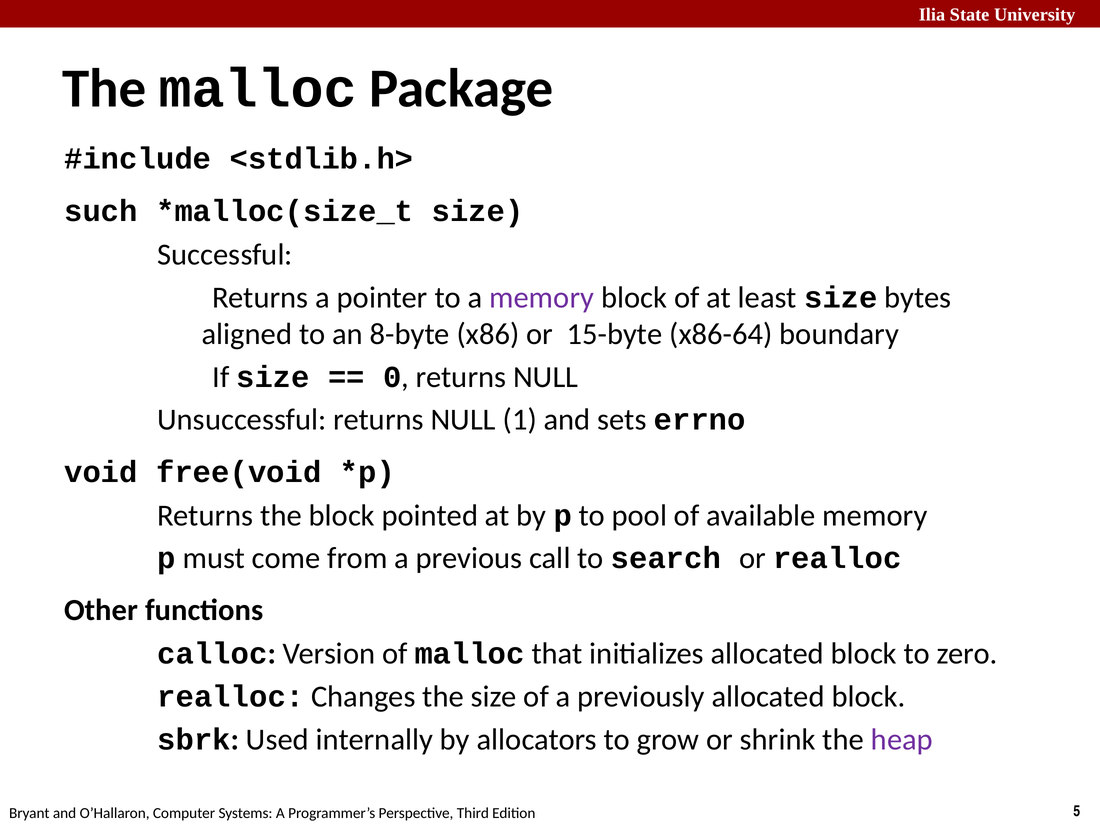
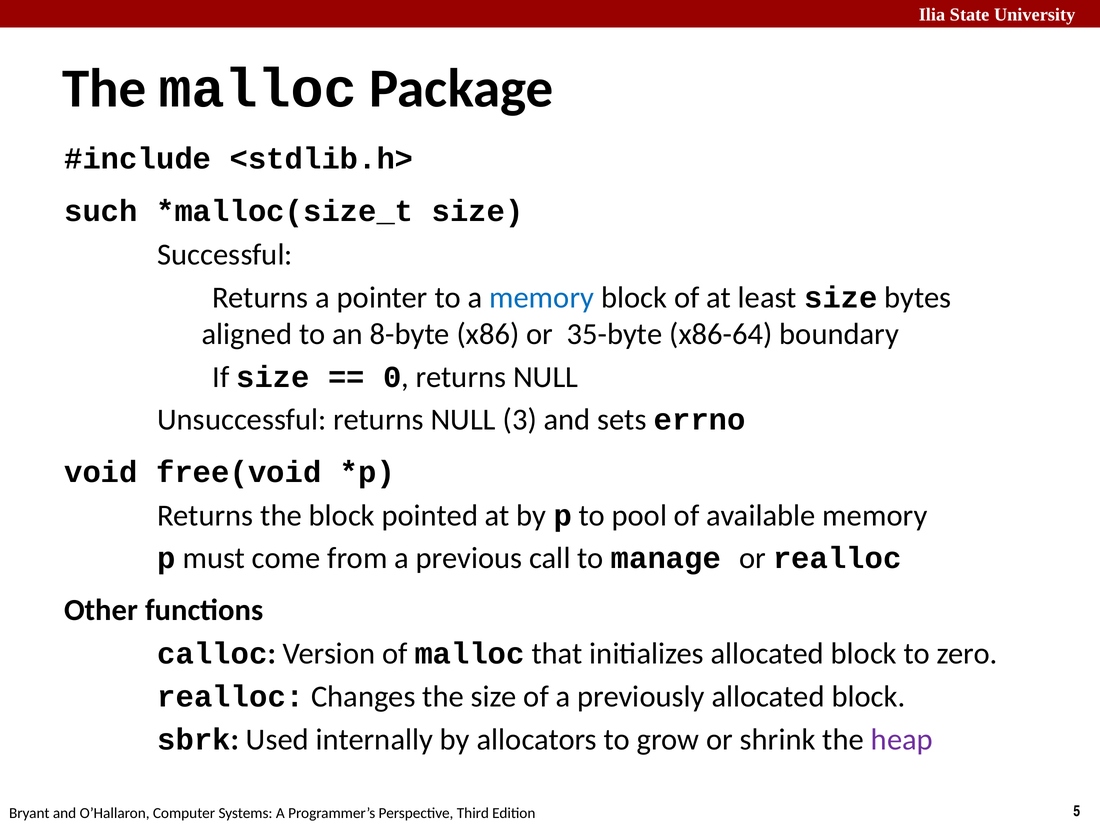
memory at (542, 298) colour: purple -> blue
15-byte: 15-byte -> 35-byte
1: 1 -> 3
search: search -> manage
